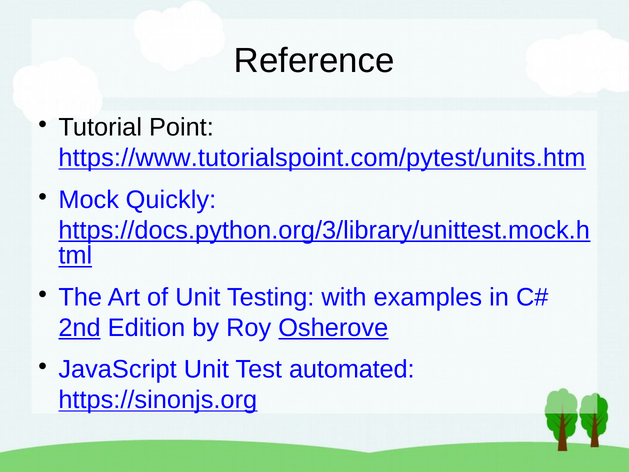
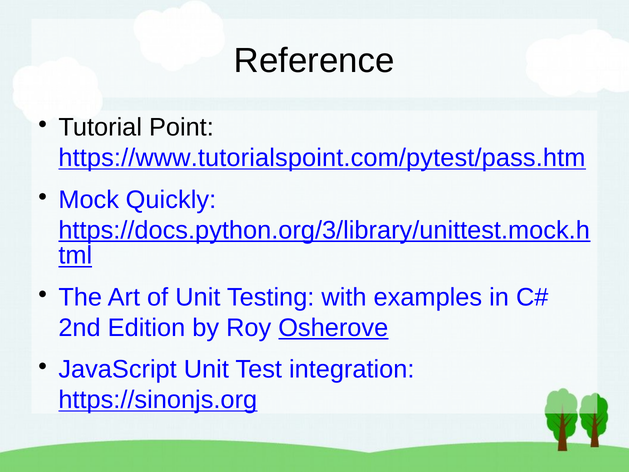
https://www.tutorialspoint.com/pytest/units.htm: https://www.tutorialspoint.com/pytest/units.htm -> https://www.tutorialspoint.com/pytest/pass.htm
2nd underline: present -> none
automated: automated -> integration
